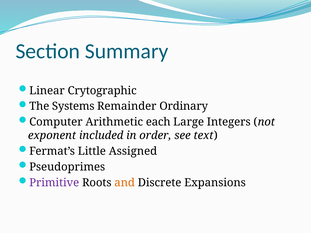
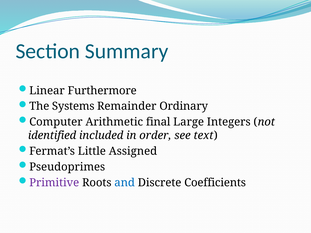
Crytographic: Crytographic -> Furthermore
each: each -> final
exponent: exponent -> identified
and colour: orange -> blue
Expansions: Expansions -> Coefficients
